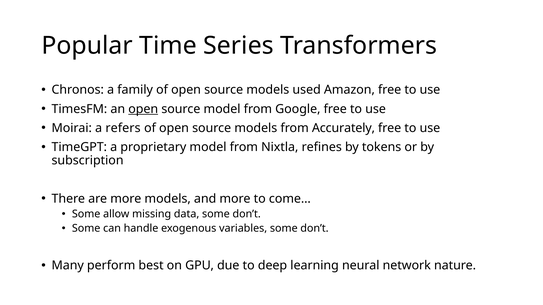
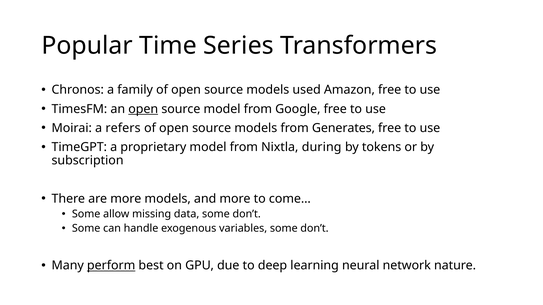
Accurately: Accurately -> Generates
refines: refines -> during
perform underline: none -> present
